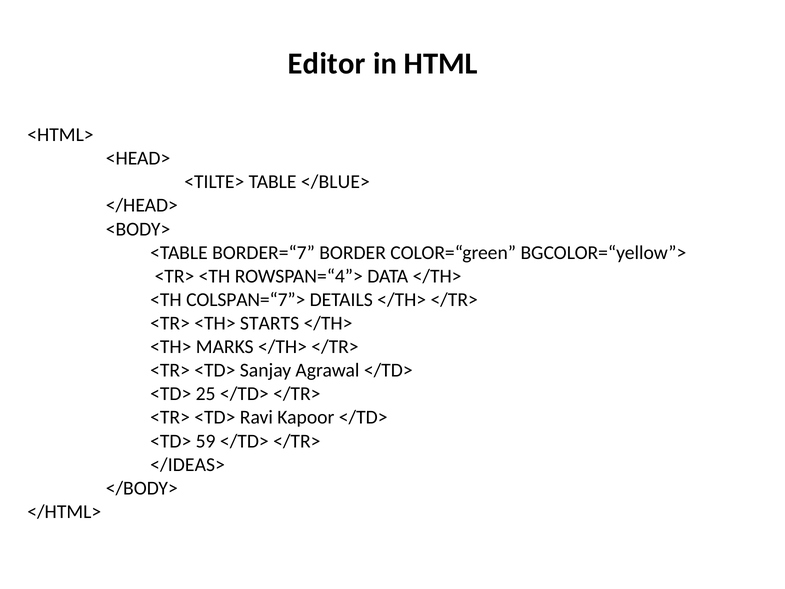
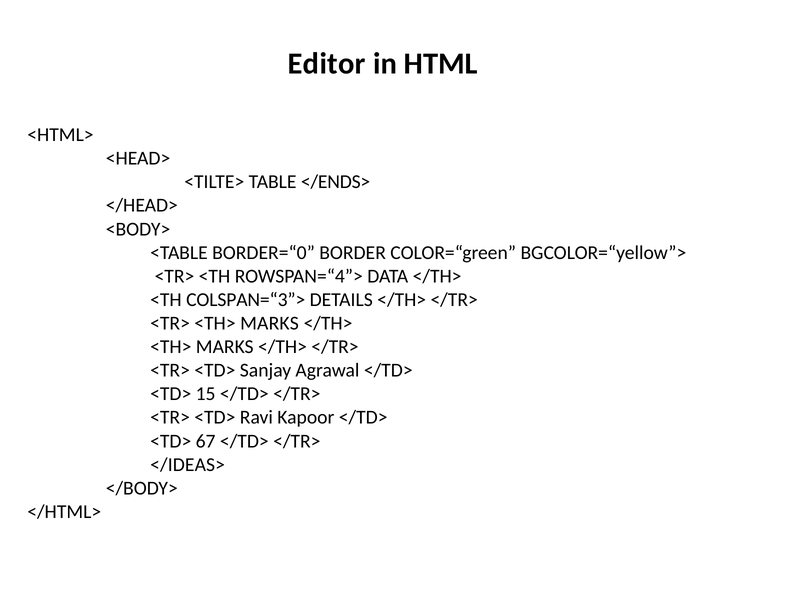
</BLUE>: </BLUE> -> </ENDS>
BORDER=“7: BORDER=“7 -> BORDER=“0
COLSPAN=“7”>: COLSPAN=“7”> -> COLSPAN=“3”>
<TR> <TH> STARTS: STARTS -> MARKS
25: 25 -> 15
59: 59 -> 67
